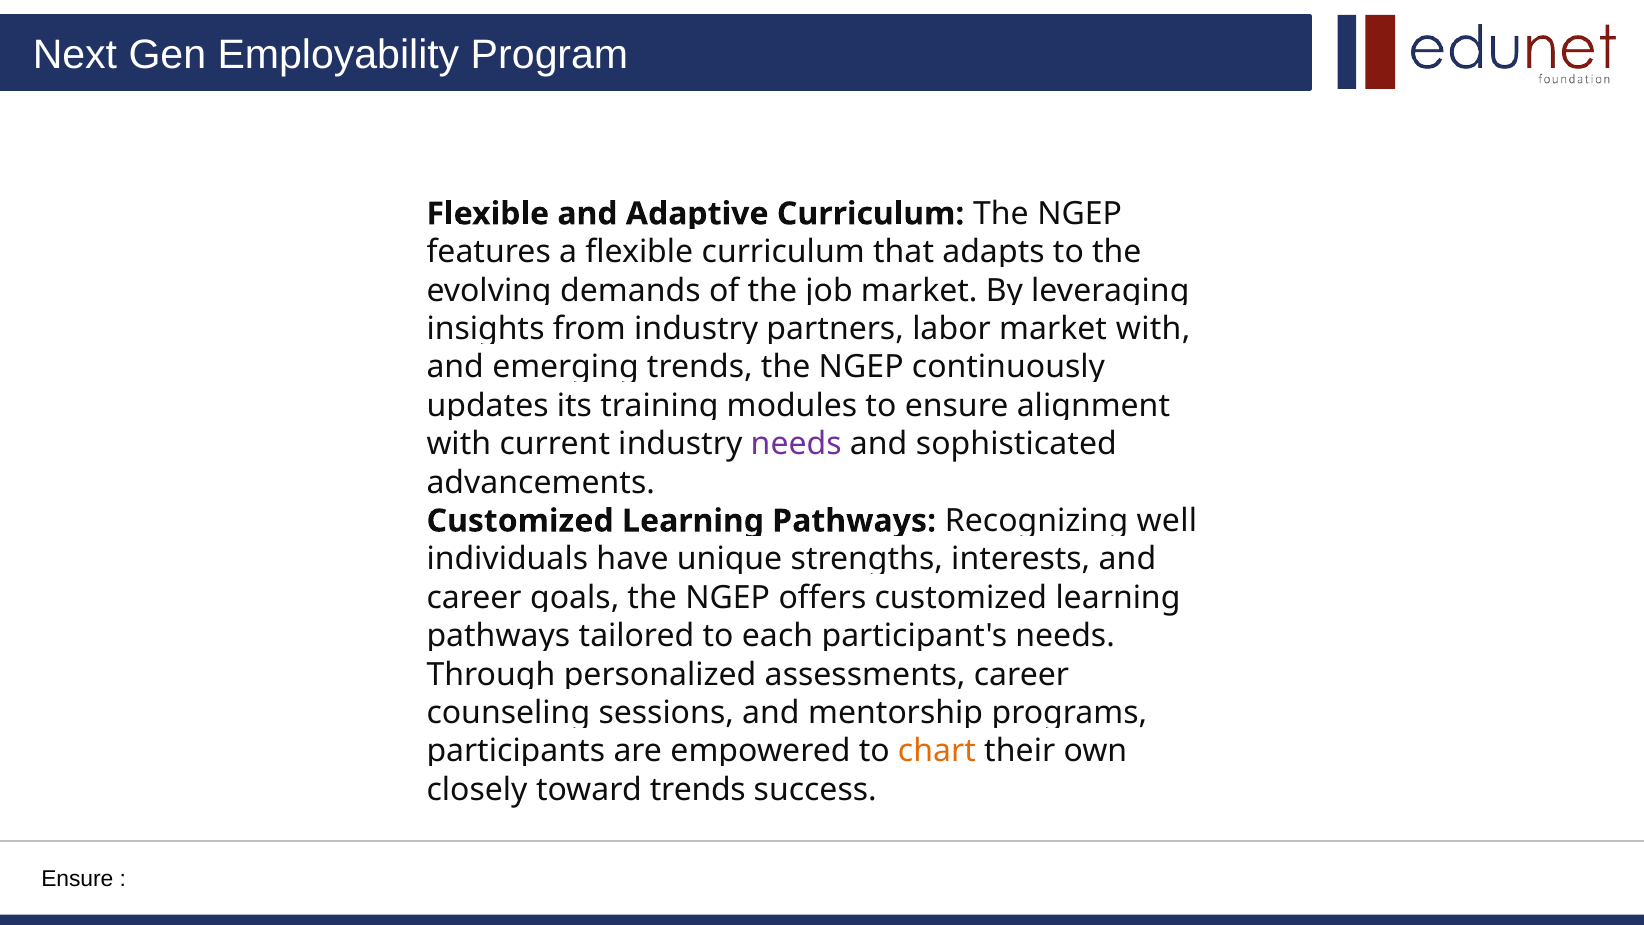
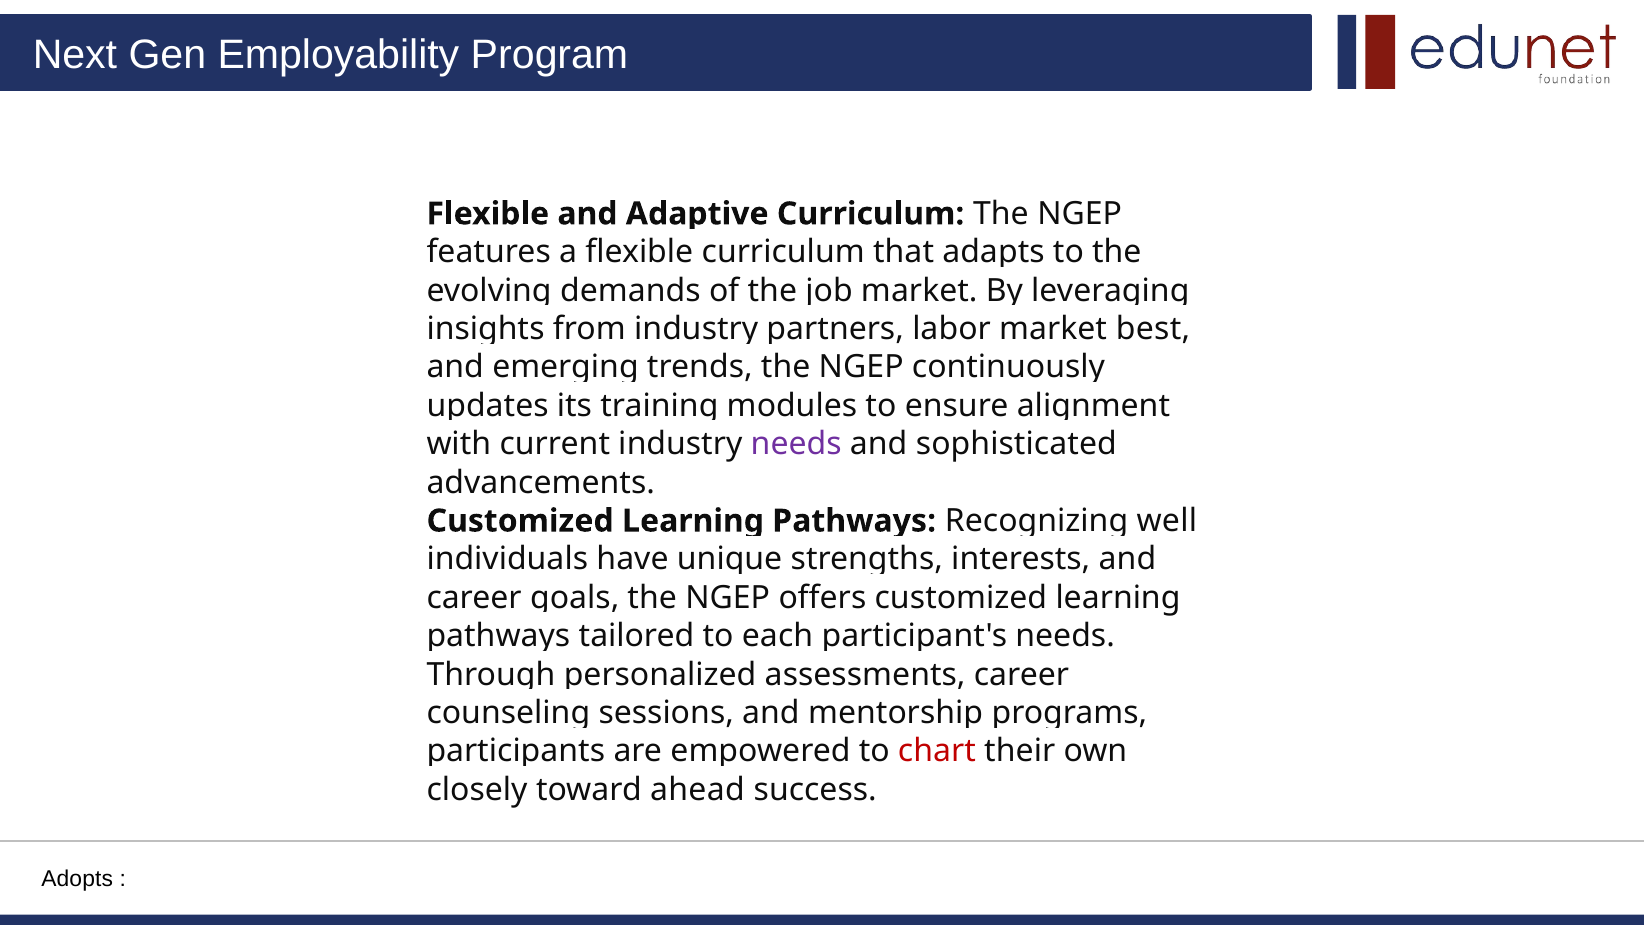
with at (1153, 329): with -> best
chart colour: orange -> red
toward trends: trends -> ahead
Ensure at (77, 879): Ensure -> Adopts
